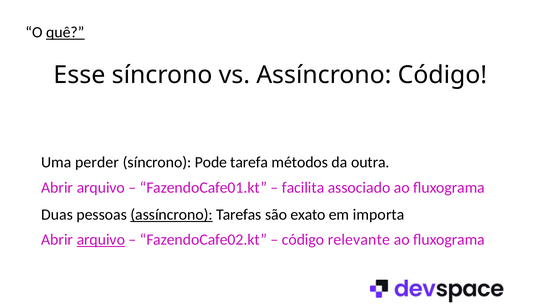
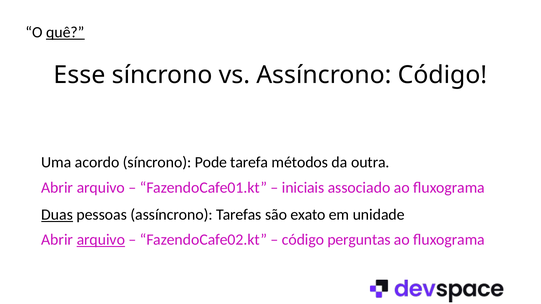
perder: perder -> acordo
facilita: facilita -> iniciais
Duas underline: none -> present
assíncrono at (172, 215) underline: present -> none
importa: importa -> unidade
relevante: relevante -> perguntas
